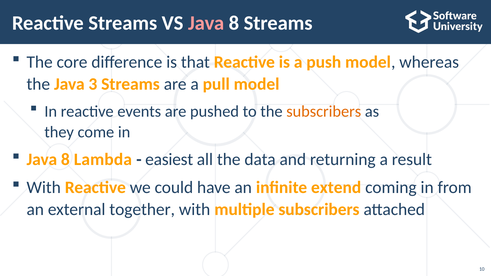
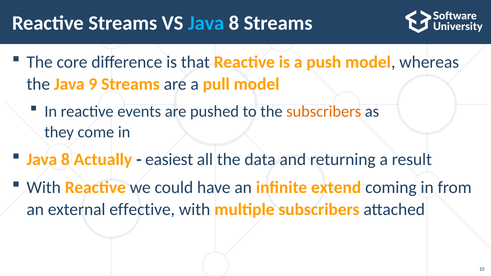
Java at (206, 23) colour: pink -> light blue
3: 3 -> 9
Lambda: Lambda -> Actually
together: together -> effective
